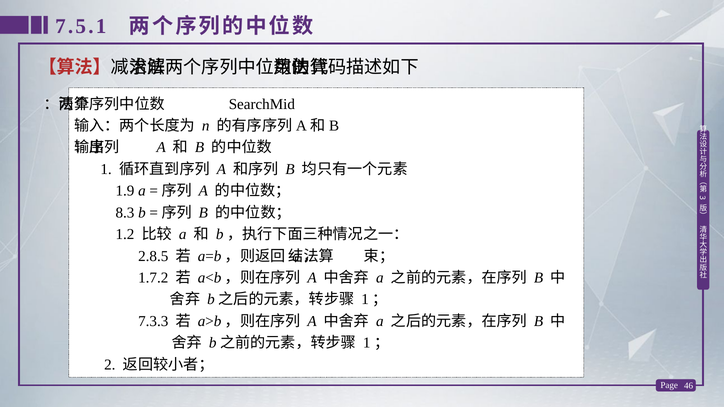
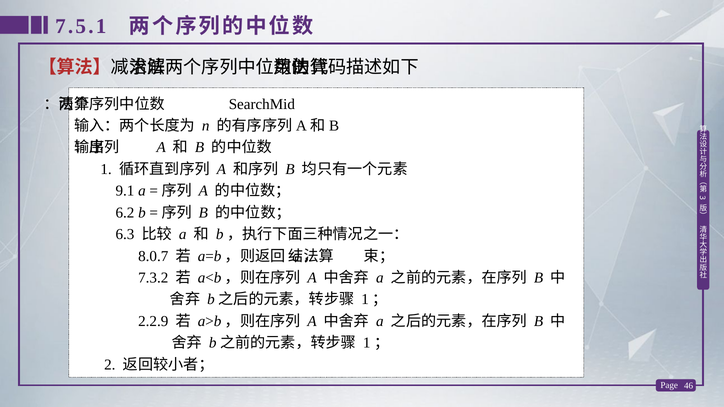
1.9: 1.9 -> 9.1
8.3: 8.3 -> 6.2
1.2: 1.2 -> 6.3
2.8.5: 2.8.5 -> 8.0.7
1.7.2: 1.7.2 -> 7.3.2
7.3.3: 7.3.3 -> 2.2.9
